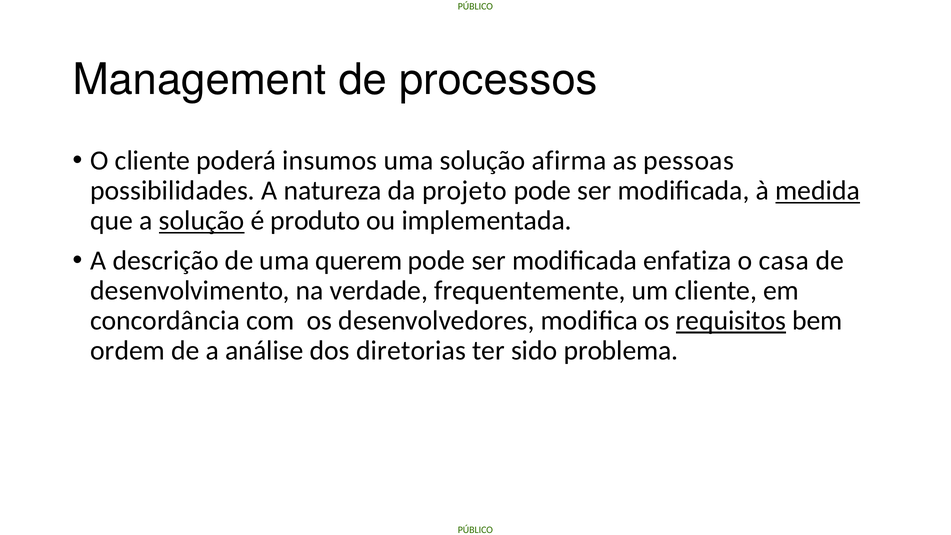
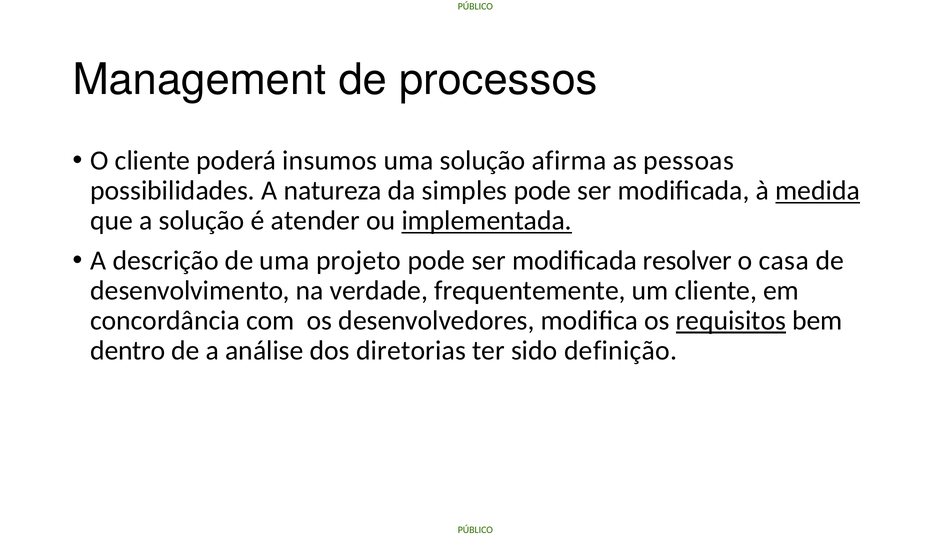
projeto: projeto -> simples
solução at (202, 221) underline: present -> none
produto: produto -> atender
implementada underline: none -> present
querem: querem -> projeto
enfatiza: enfatiza -> resolver
ordem: ordem -> dentro
problema: problema -> definição
